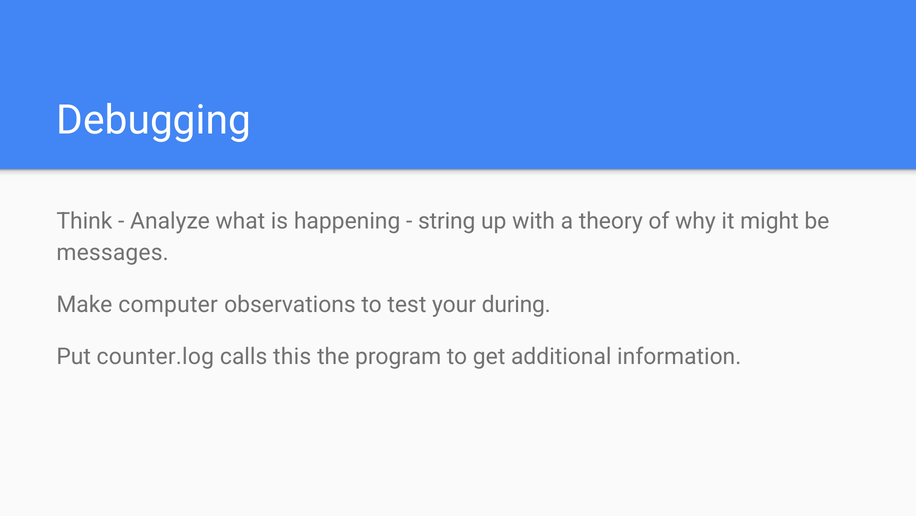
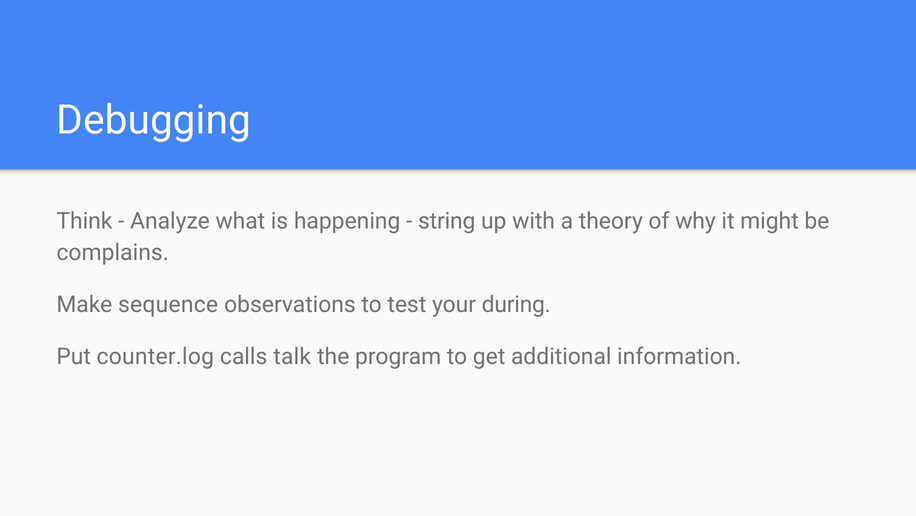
messages: messages -> complains
computer: computer -> sequence
this: this -> talk
